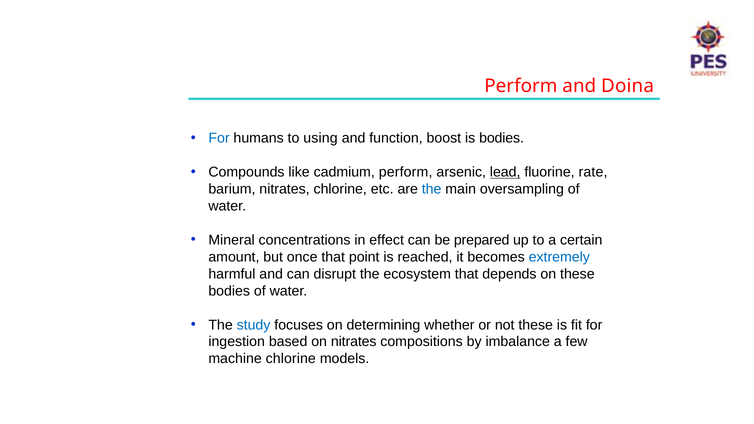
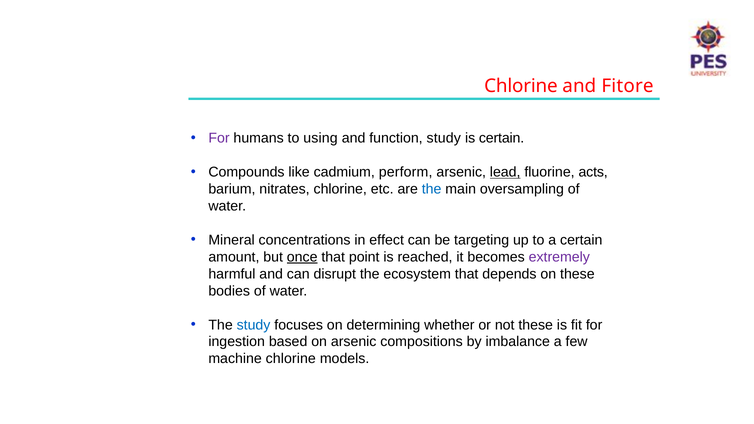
Perform at (521, 86): Perform -> Chlorine
Doina: Doina -> Fitore
For at (219, 138) colour: blue -> purple
function boost: boost -> study
is bodies: bodies -> certain
rate: rate -> acts
prepared: prepared -> targeting
once underline: none -> present
extremely colour: blue -> purple
on nitrates: nitrates -> arsenic
